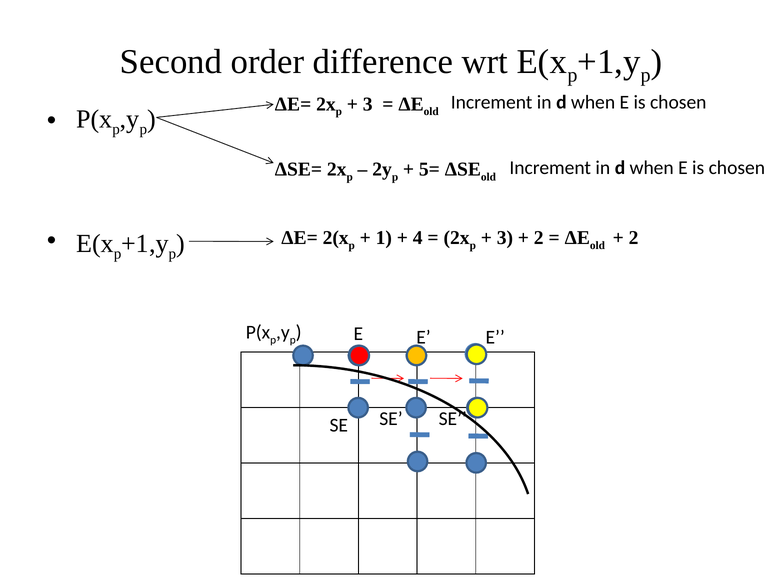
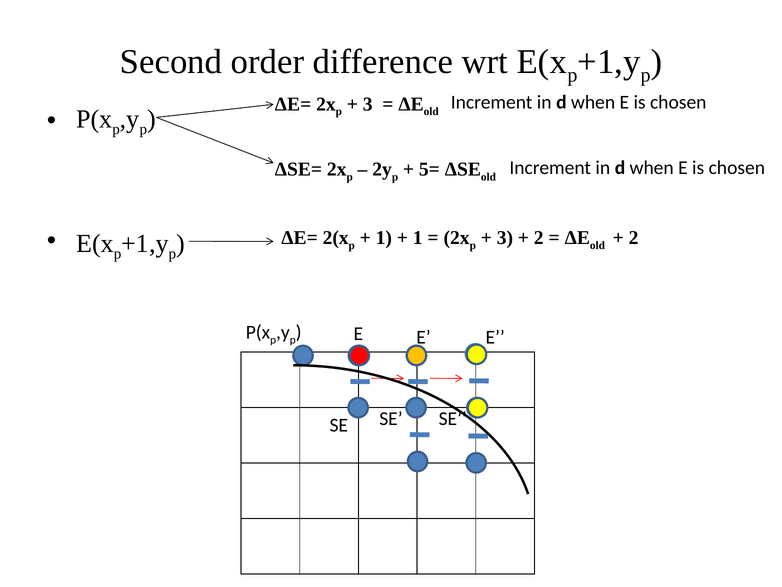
4 at (418, 238): 4 -> 1
